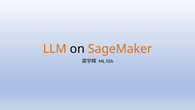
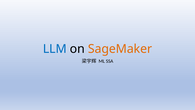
LLM colour: orange -> blue
